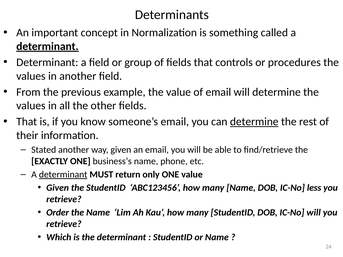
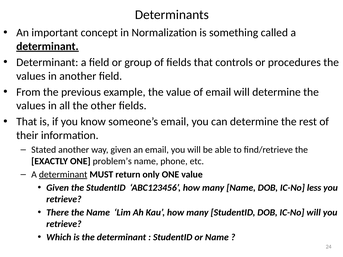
determine at (254, 122) underline: present -> none
business’s: business’s -> problem’s
Order: Order -> There
